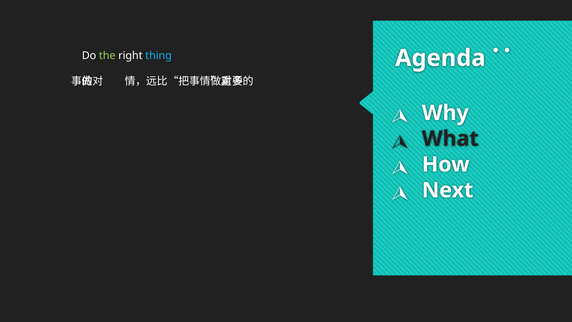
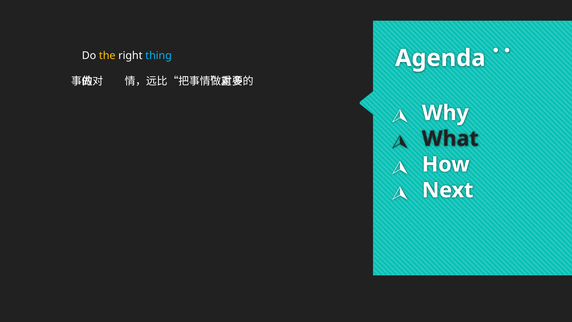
the colour: light green -> yellow
